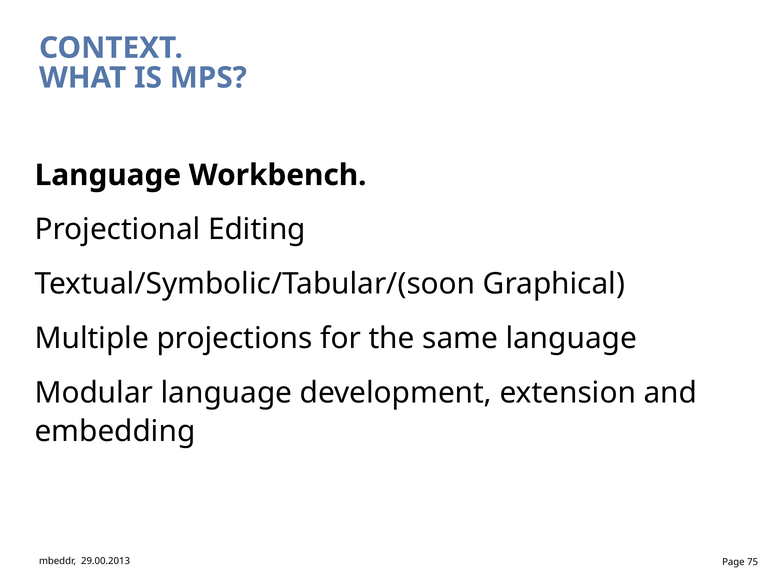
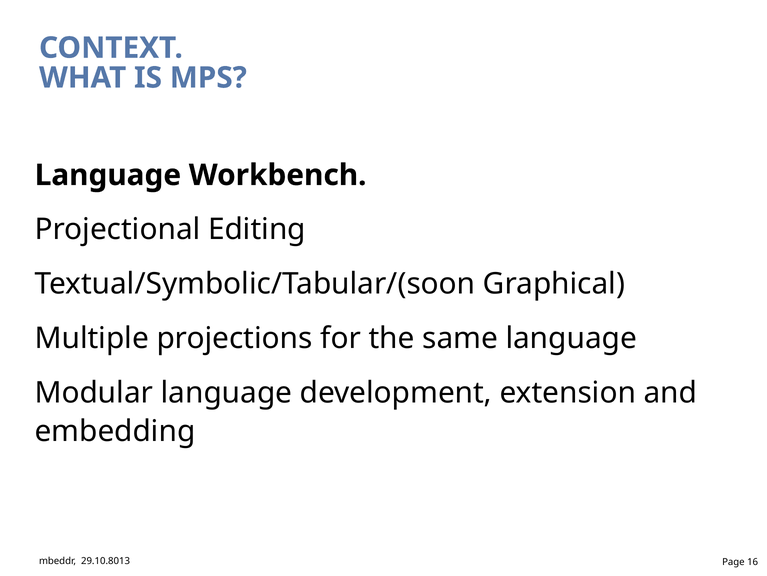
29.00.2013: 29.00.2013 -> 29.10.8013
75: 75 -> 16
